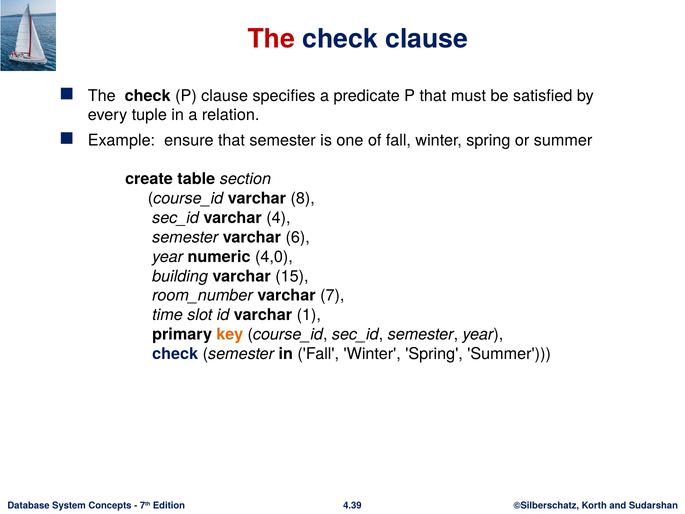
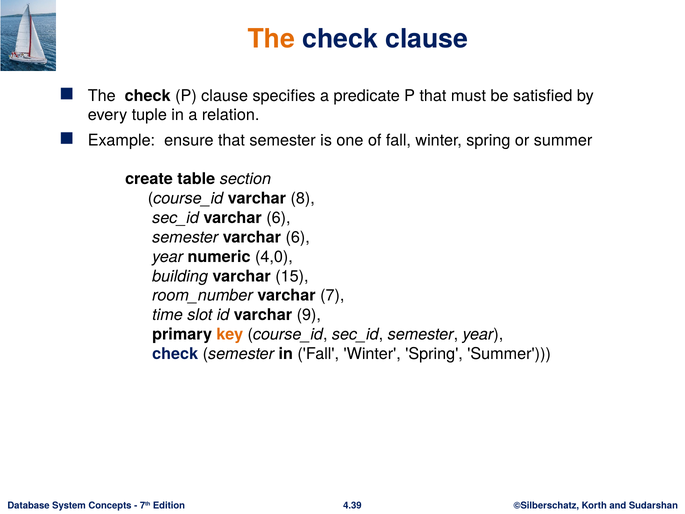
The at (271, 39) colour: red -> orange
sec_id varchar 4: 4 -> 6
1: 1 -> 9
